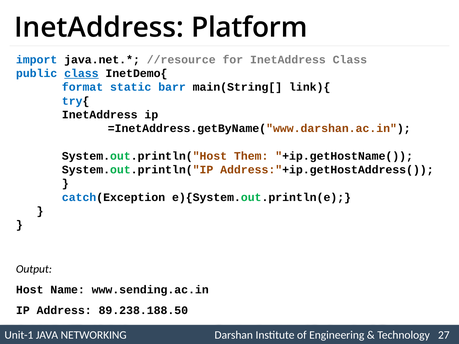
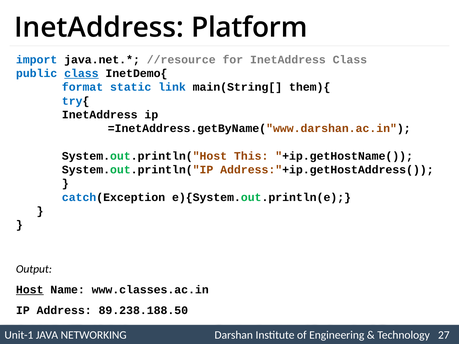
barr: barr -> link
link){: link){ -> them){
Them: Them -> This
Host underline: none -> present
www.sending.ac.in: www.sending.ac.in -> www.classes.ac.in
